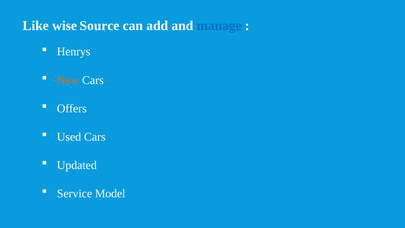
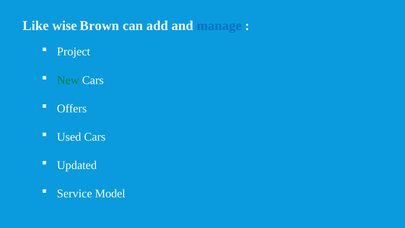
Source: Source -> Brown
Henrys: Henrys -> Project
New colour: orange -> green
